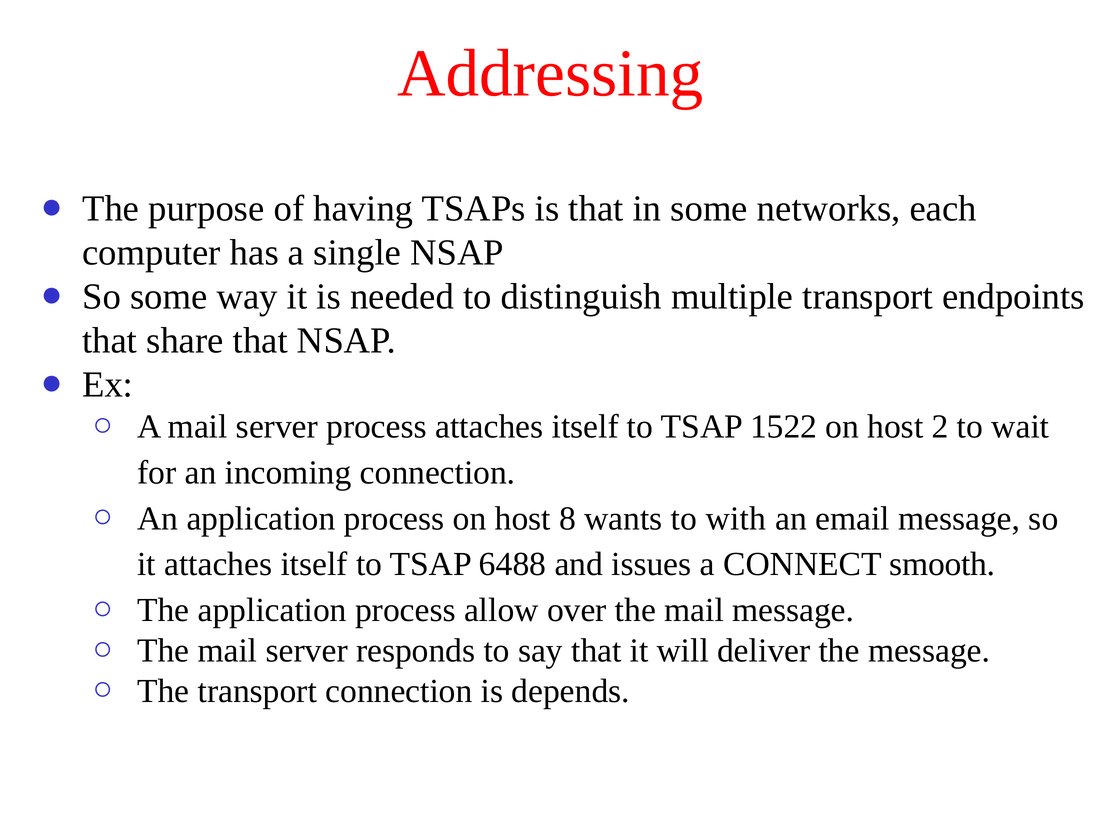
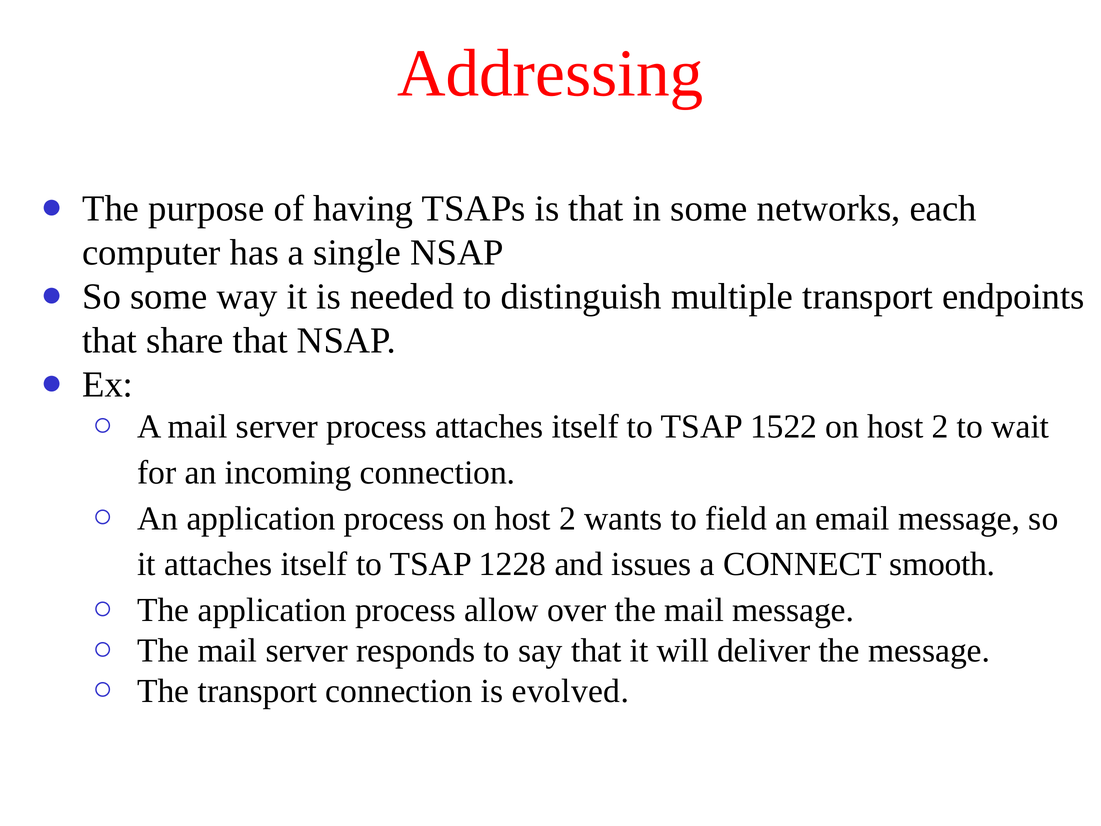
process on host 8: 8 -> 2
with: with -> field
6488: 6488 -> 1228
depends: depends -> evolved
